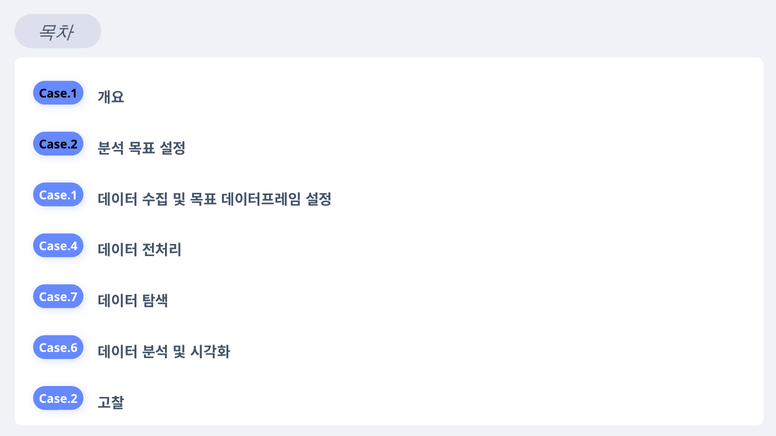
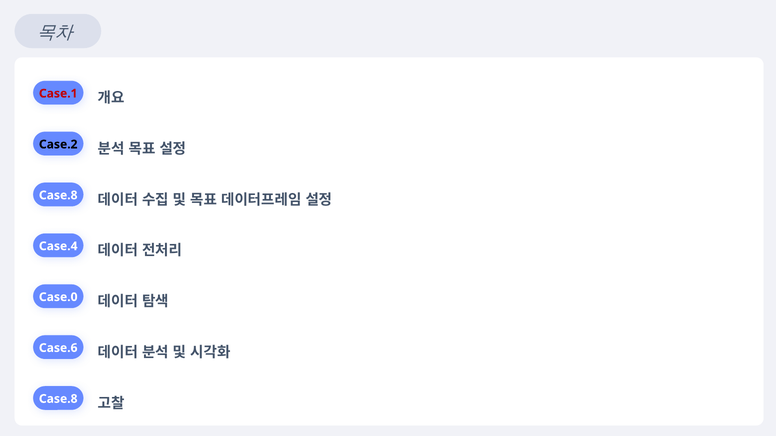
Case.1 at (58, 94) colour: black -> red
Case.1 at (58, 196): Case.1 -> Case.8
Case.7: Case.7 -> Case.0
Case.2 at (58, 399): Case.2 -> Case.8
